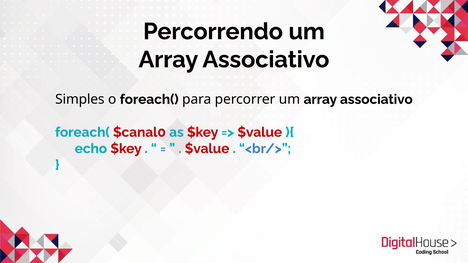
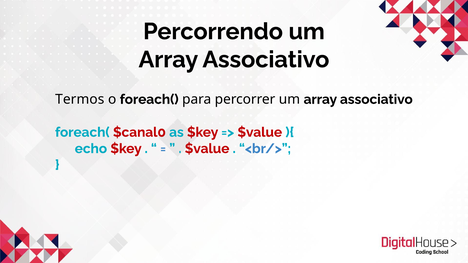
Simples: Simples -> Termos
